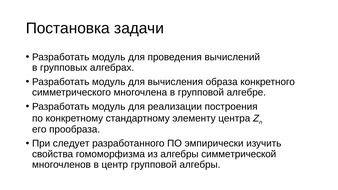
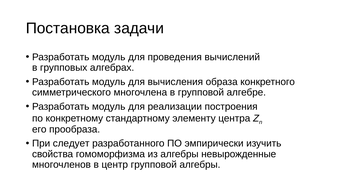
симметрической: симметрической -> невырожденные
